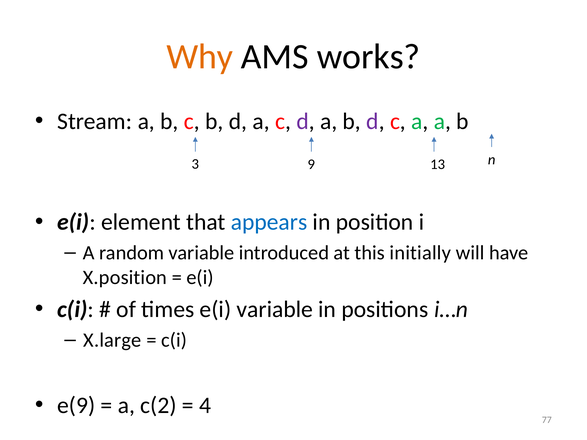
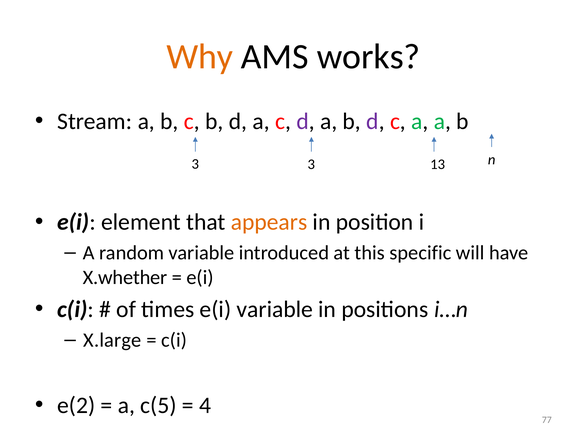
3 9: 9 -> 3
appears colour: blue -> orange
initially: initially -> specific
X.position: X.position -> X.whether
e(9: e(9 -> e(2
c(2: c(2 -> c(5
